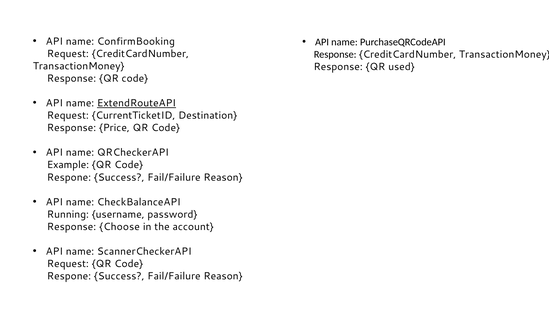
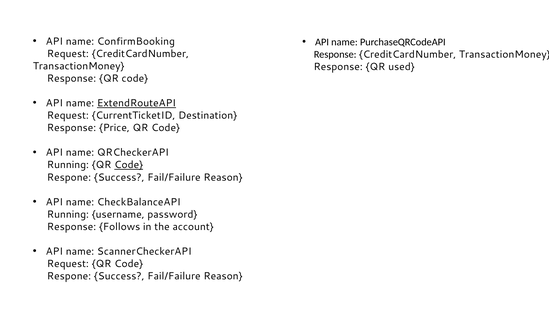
Example at (68, 165): Example -> Running
Code at (129, 165) underline: none -> present
Choose: Choose -> Follows
